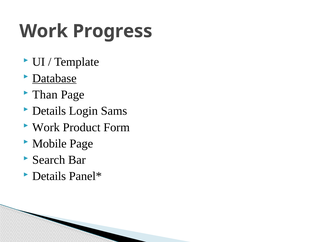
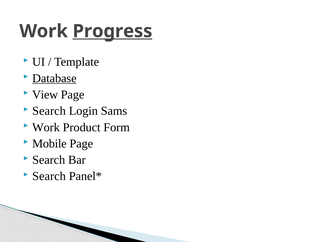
Progress underline: none -> present
Than: Than -> View
Details at (49, 111): Details -> Search
Details at (49, 176): Details -> Search
